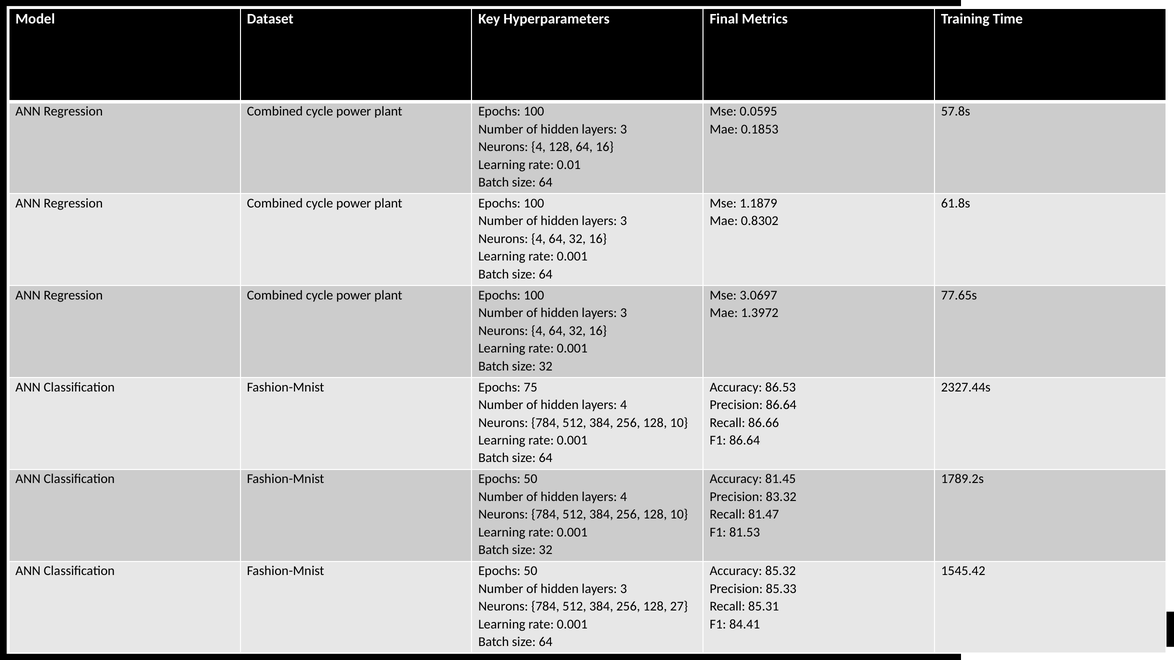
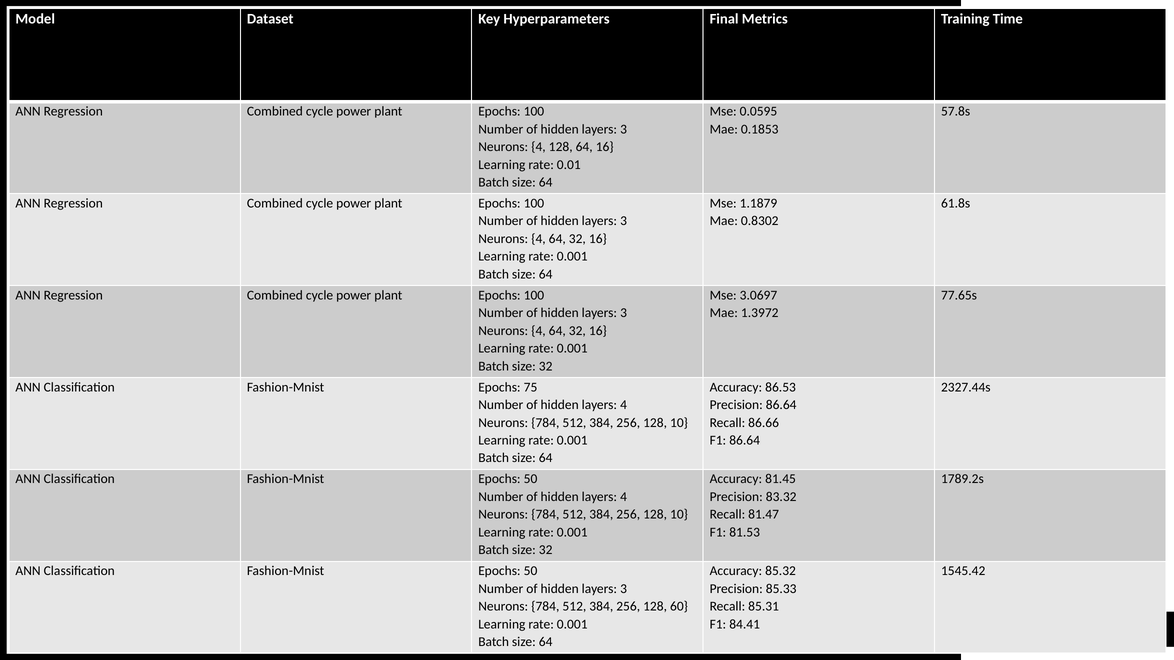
27: 27 -> 60
